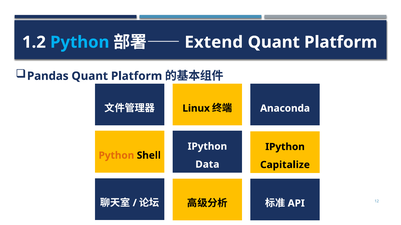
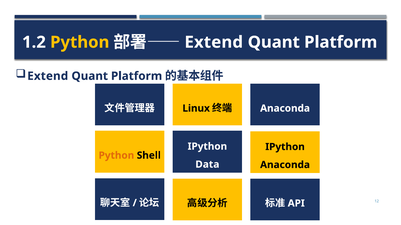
Python at (80, 42) colour: light blue -> yellow
Pandas at (48, 76): Pandas -> Extend
Capitalize at (285, 165): Capitalize -> Anaconda
